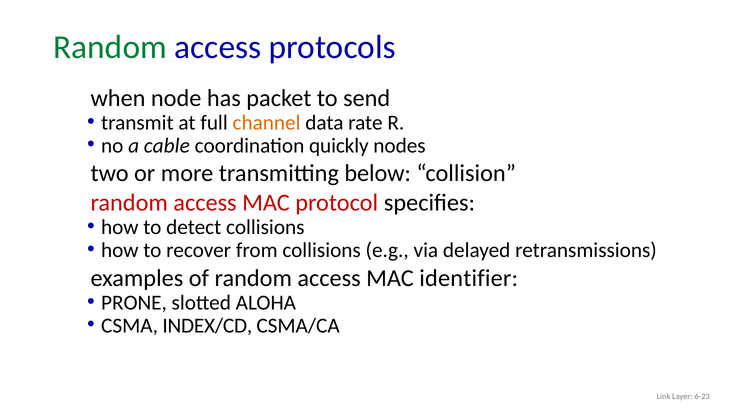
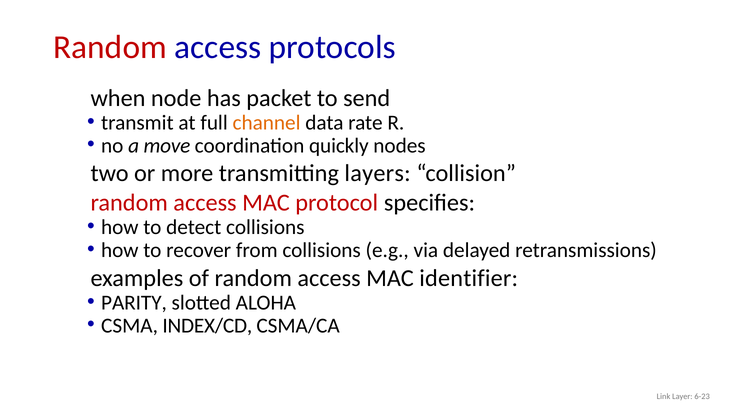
Random at (110, 47) colour: green -> red
cable: cable -> move
below: below -> layers
PRONE: PRONE -> PARITY
